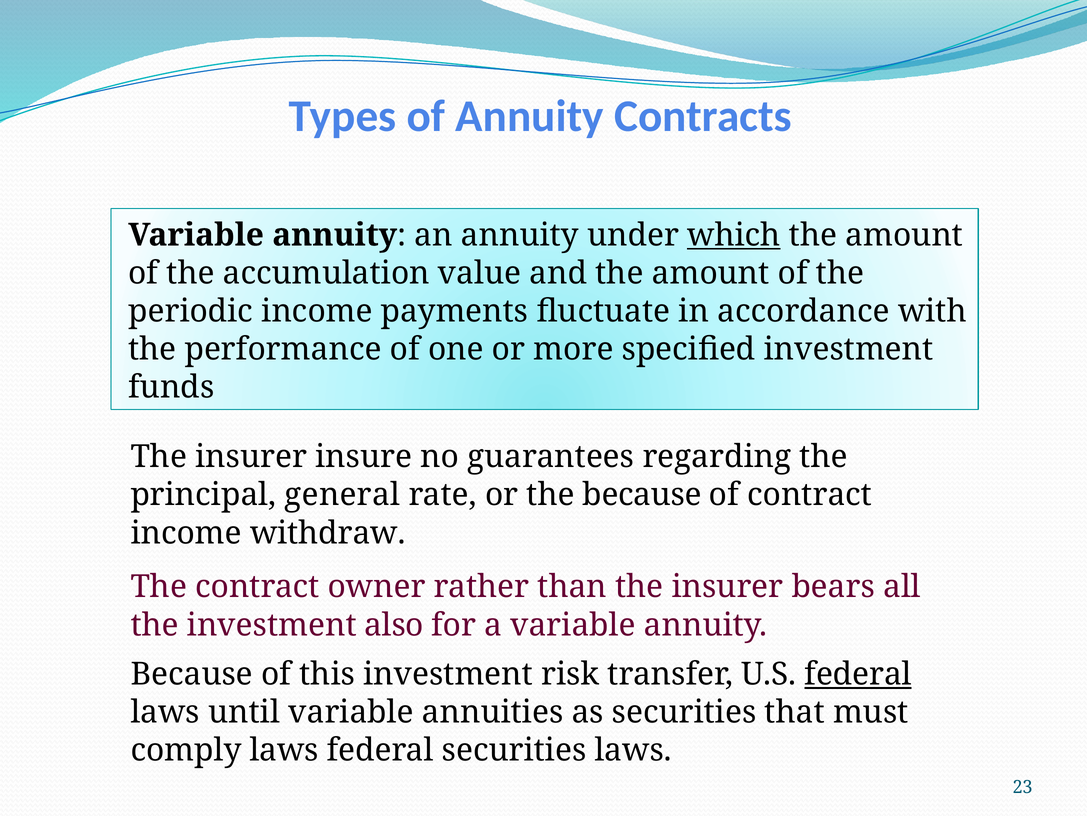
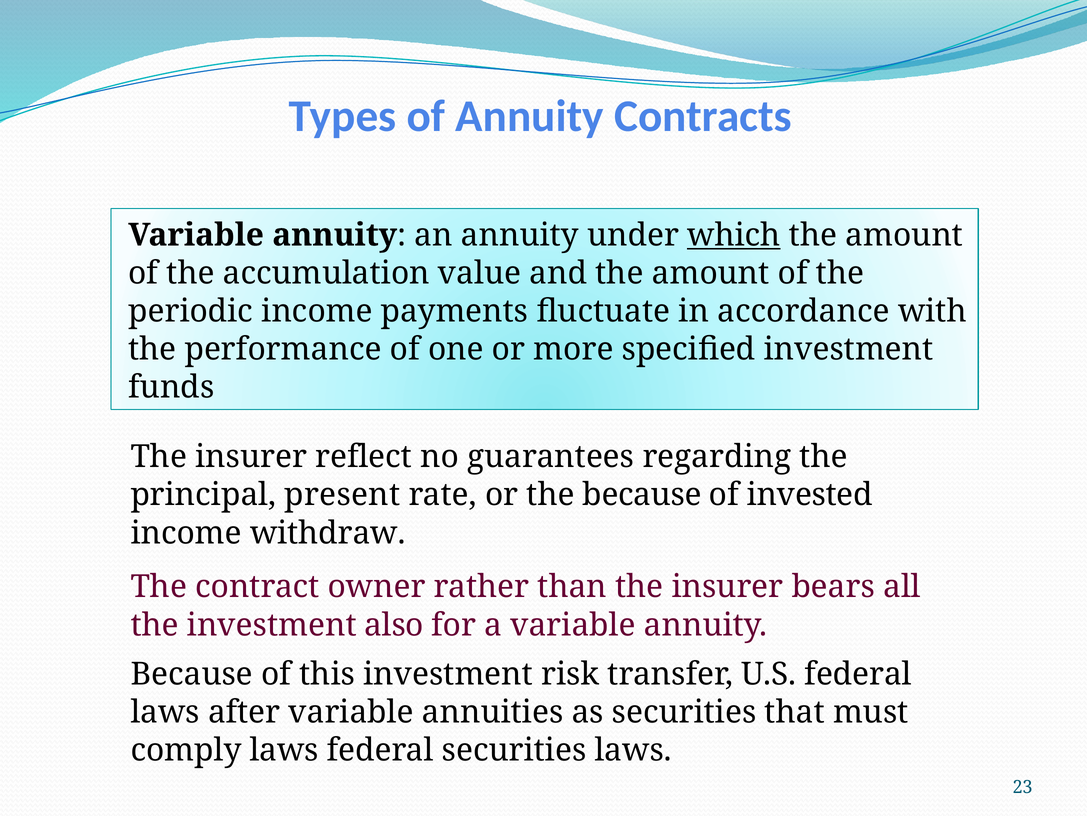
insure: insure -> reflect
general: general -> present
of contract: contract -> invested
federal at (858, 674) underline: present -> none
until: until -> after
